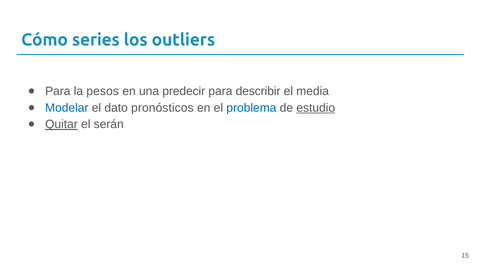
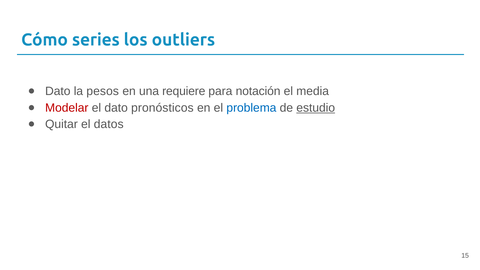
Para at (58, 91): Para -> Dato
predecir: predecir -> requiere
describir: describir -> notación
Modelar colour: blue -> red
Quitar underline: present -> none
serán: serán -> datos
